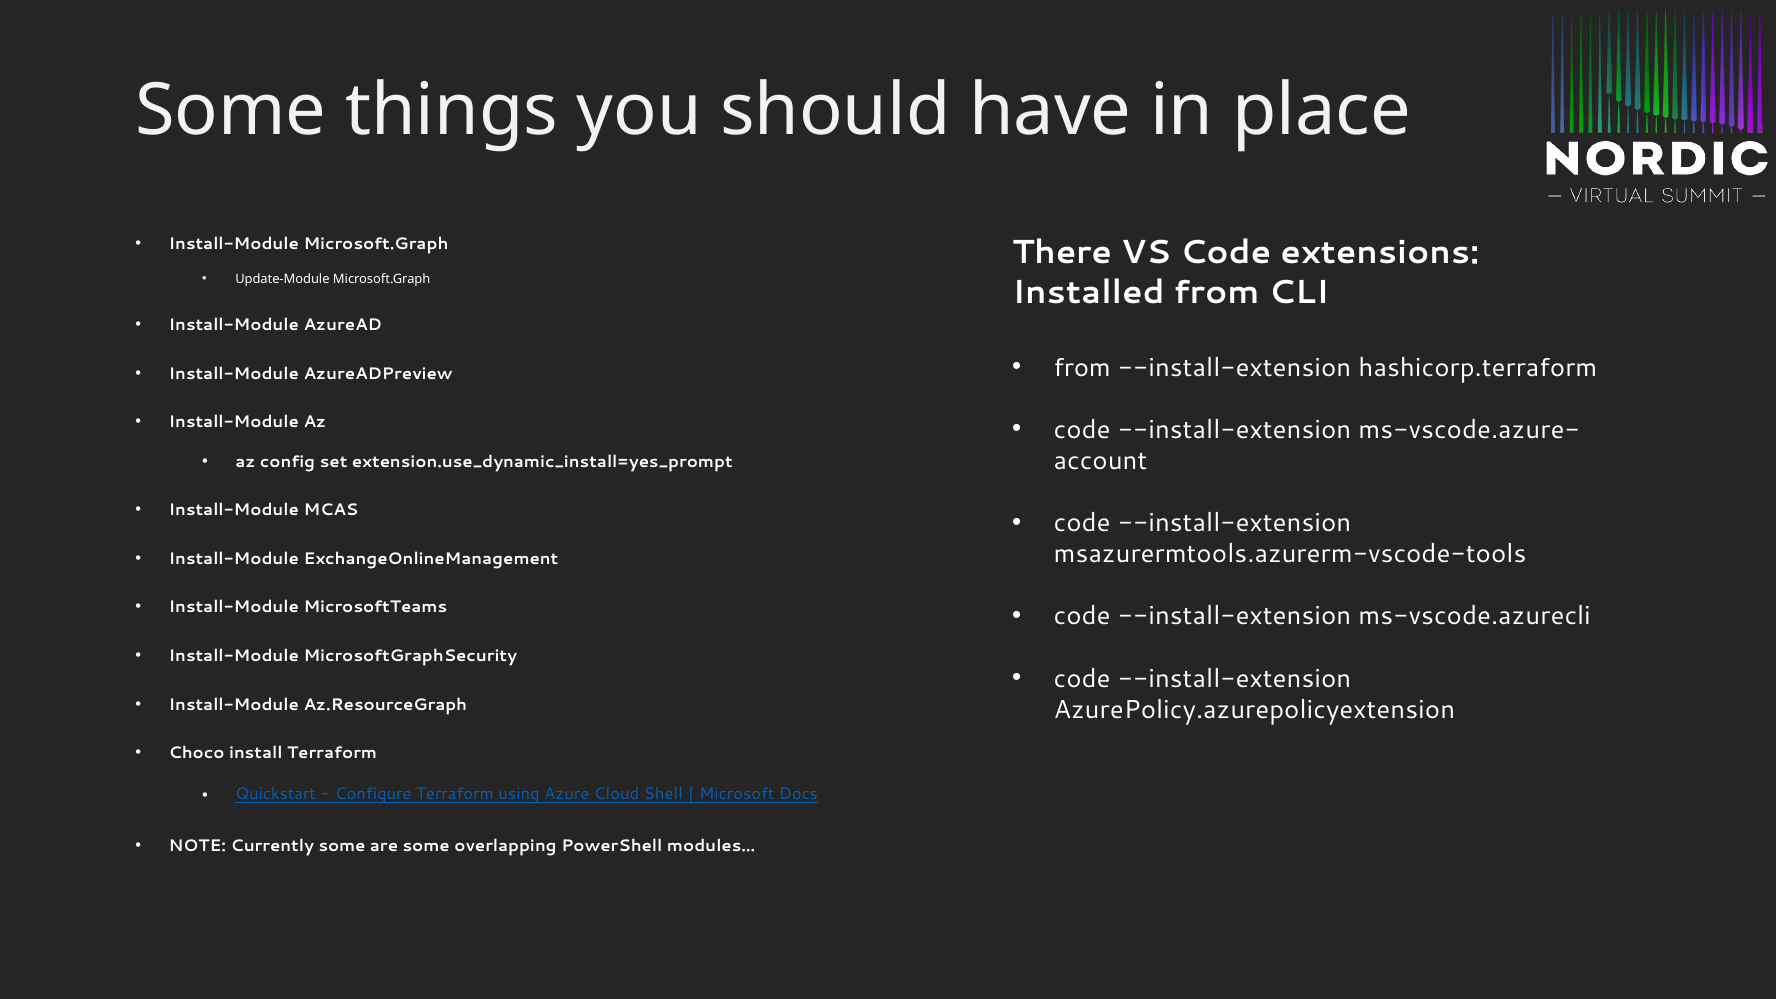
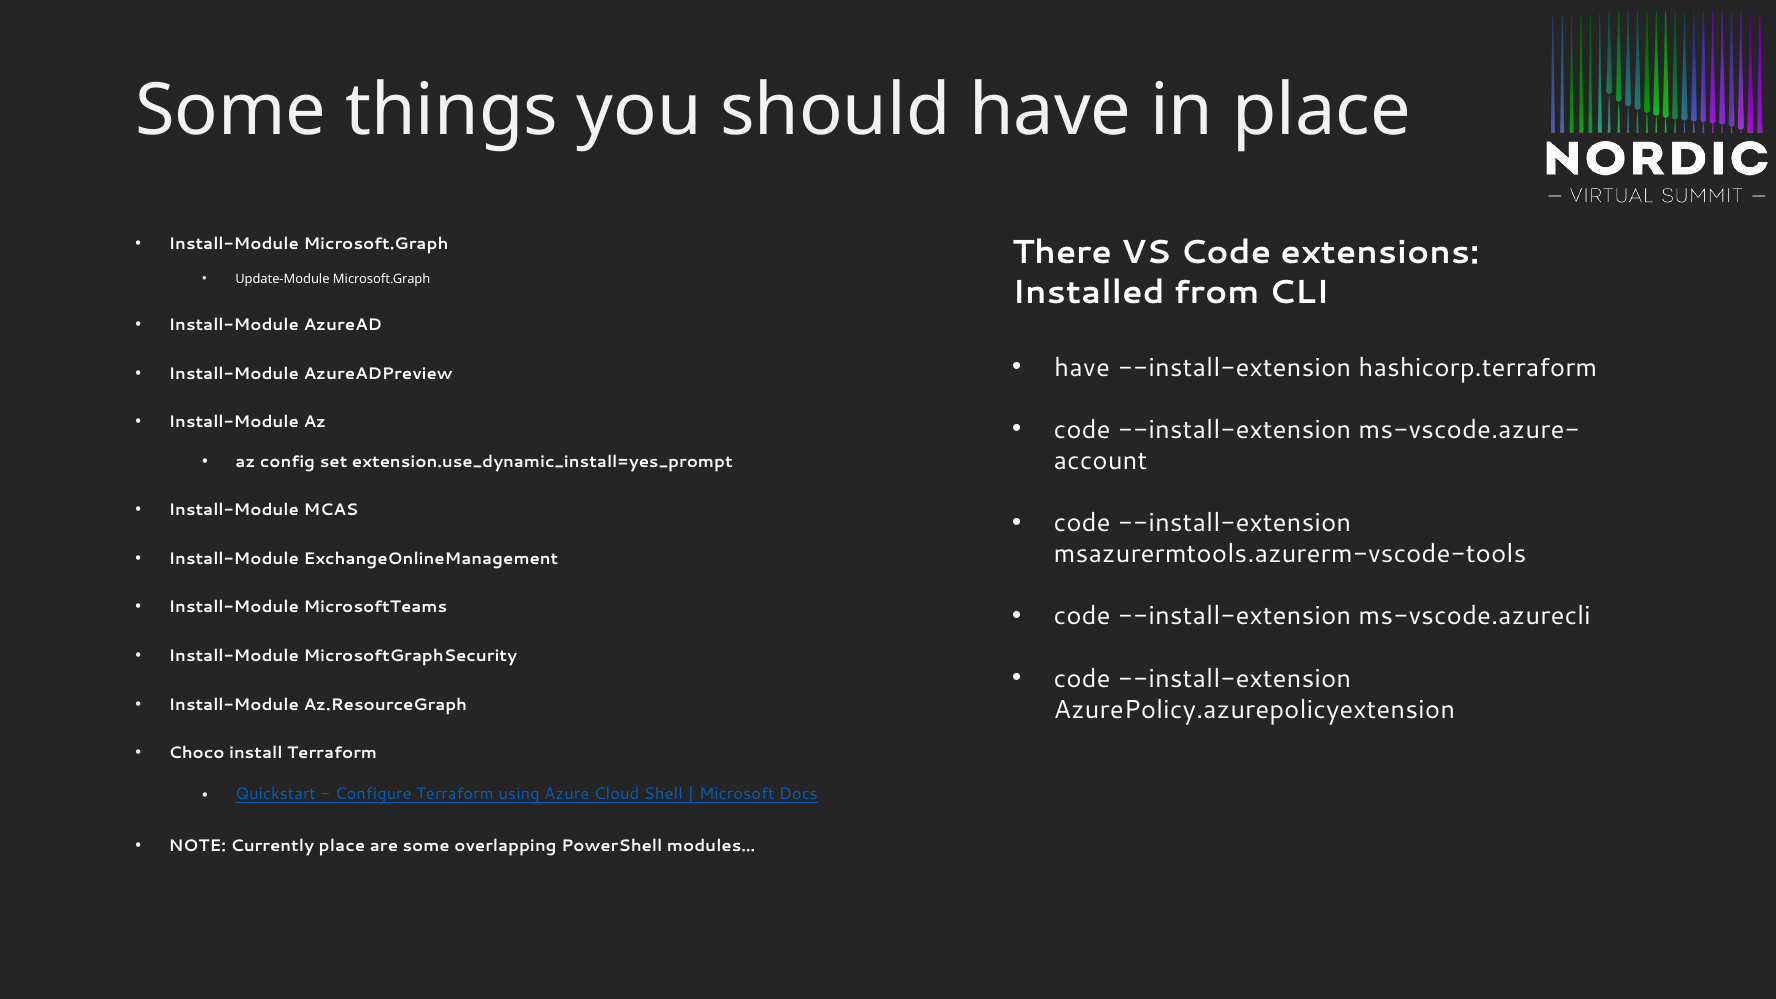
from at (1082, 368): from -> have
Currently some: some -> place
